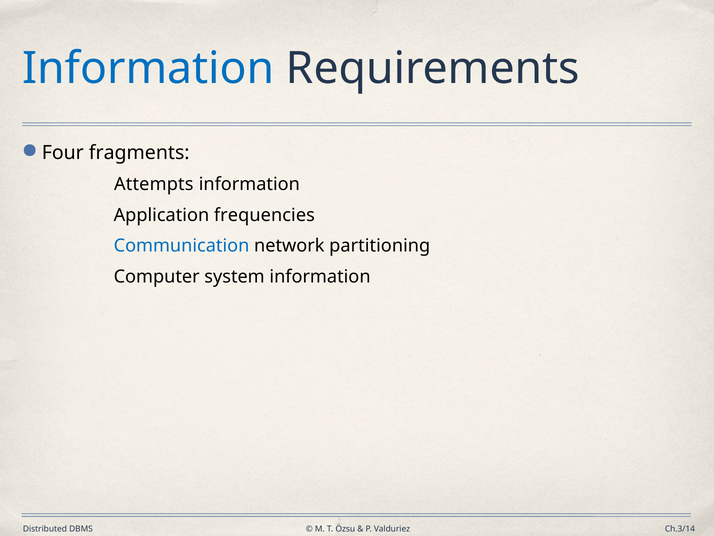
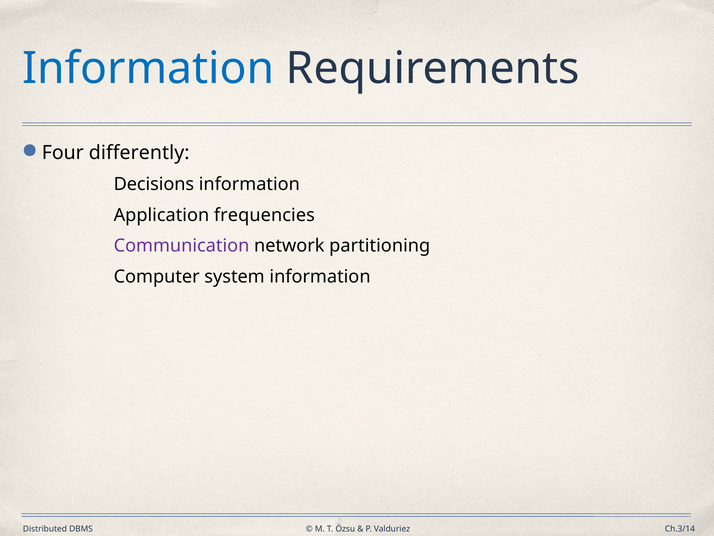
fragments: fragments -> differently
Attempts: Attempts -> Decisions
Communication colour: blue -> purple
